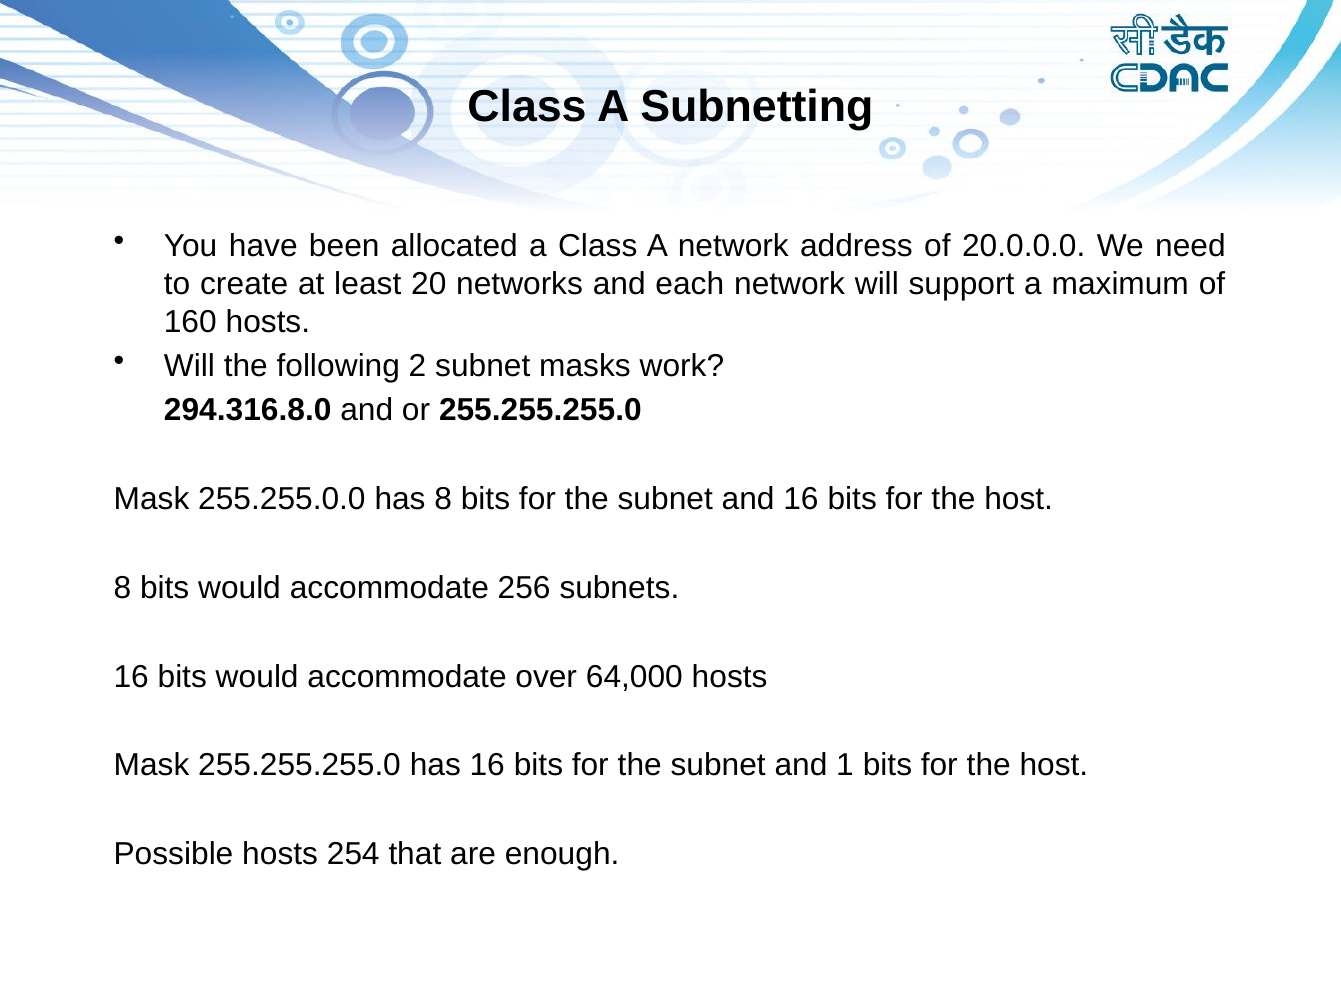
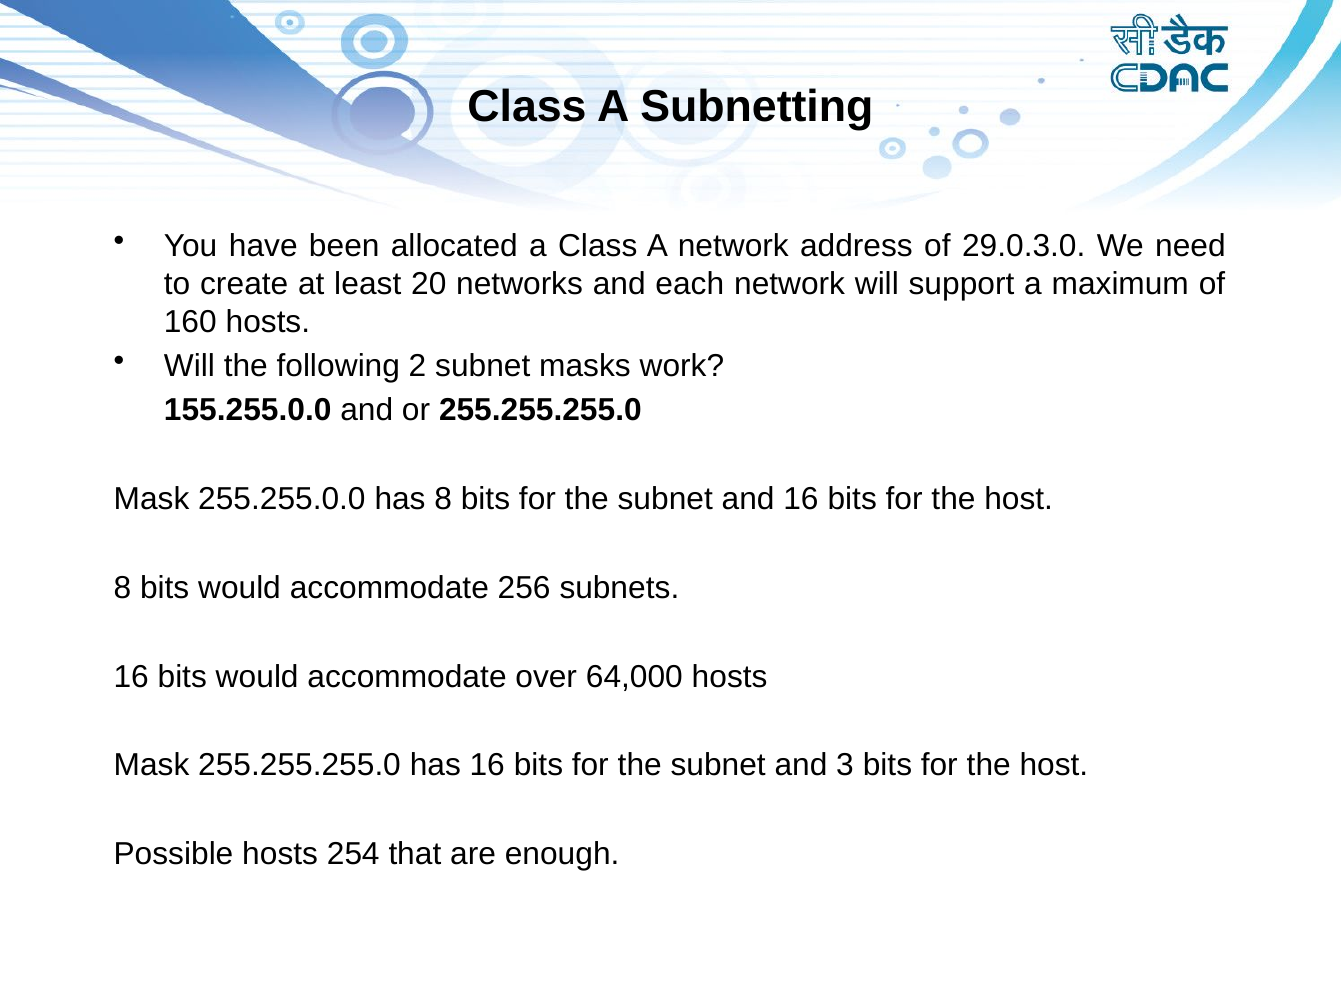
20.0.0.0: 20.0.0.0 -> 29.0.3.0
294.316.8.0: 294.316.8.0 -> 155.255.0.0
1: 1 -> 3
